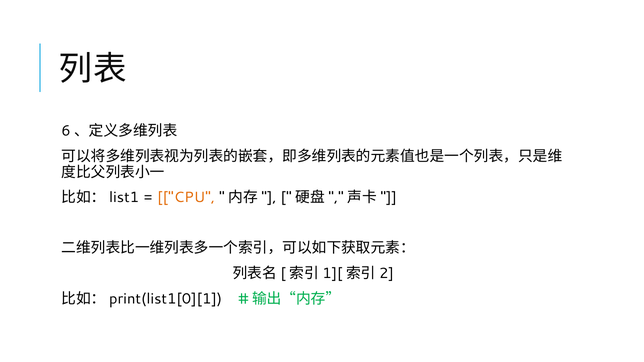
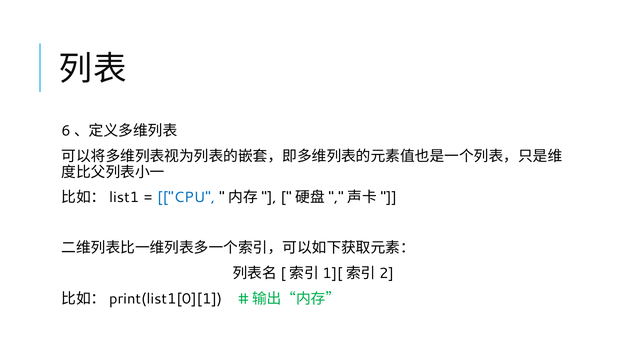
CPU colour: orange -> blue
